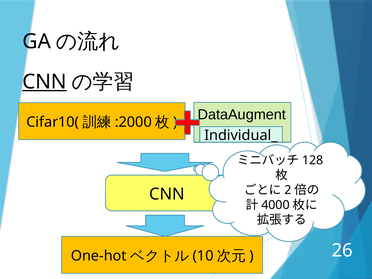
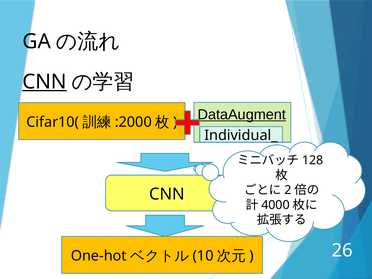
DataAugment underline: none -> present
